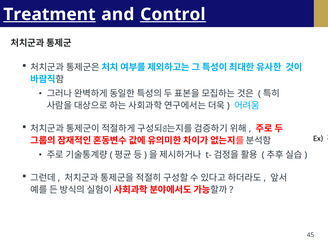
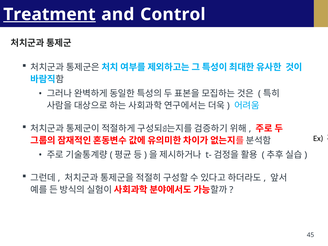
Control underline: present -> none
